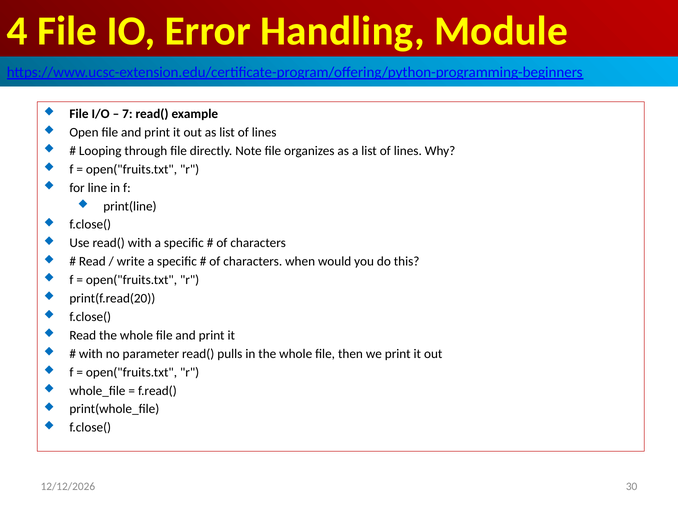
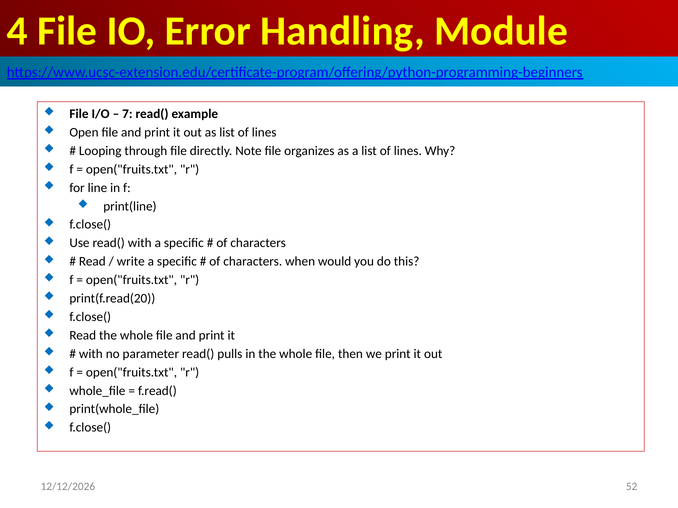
30: 30 -> 52
